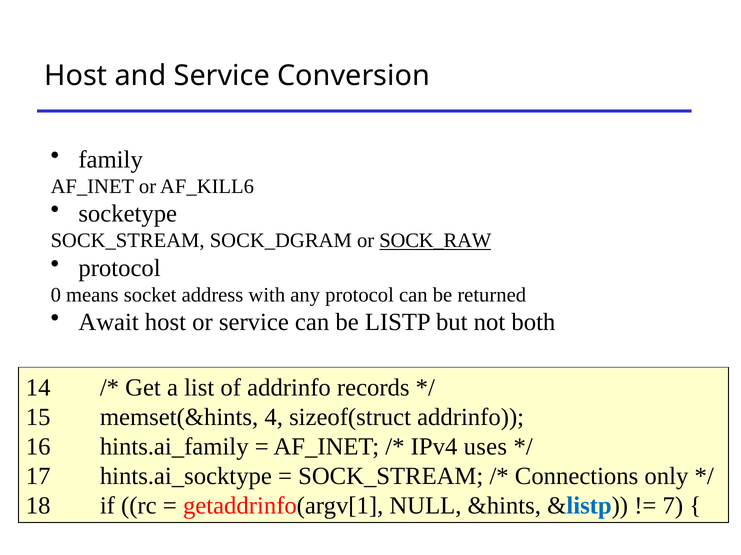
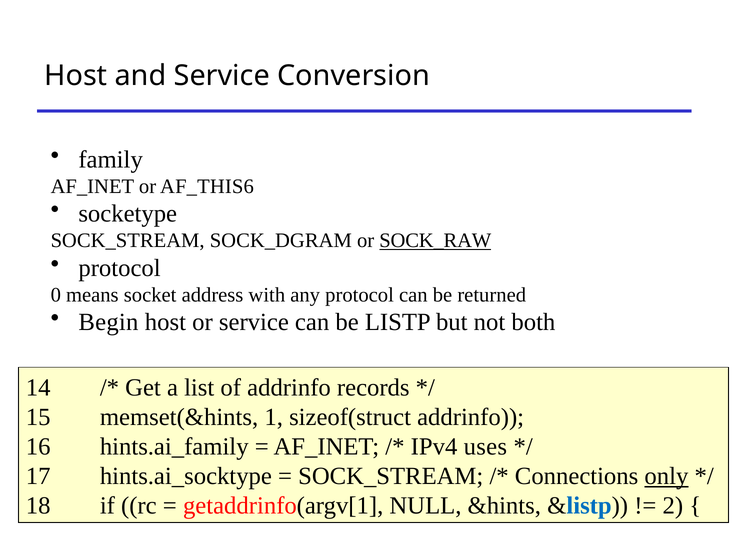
AF_KILL6: AF_KILL6 -> AF_THIS6
Await: Await -> Begin
4: 4 -> 1
only underline: none -> present
7: 7 -> 2
